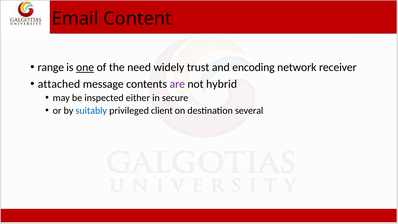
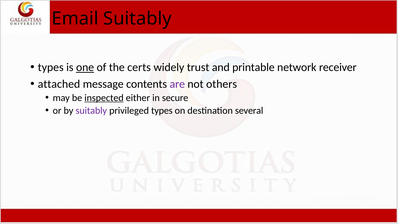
Email Content: Content -> Suitably
range at (51, 67): range -> types
need: need -> certs
encoding: encoding -> printable
hybrid: hybrid -> others
inspected underline: none -> present
suitably at (91, 111) colour: blue -> purple
privileged client: client -> types
